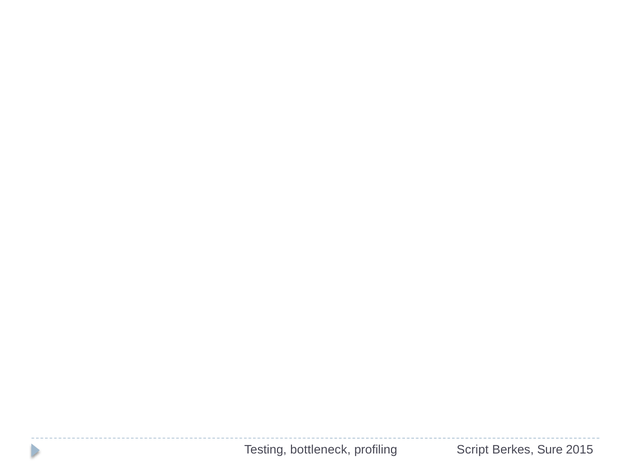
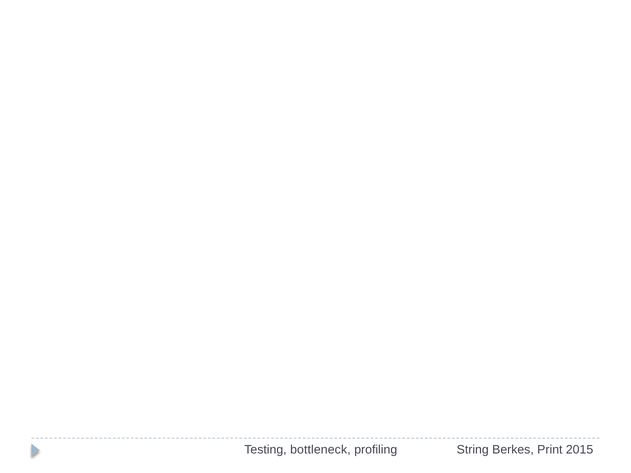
Script: Script -> String
Sure: Sure -> Print
